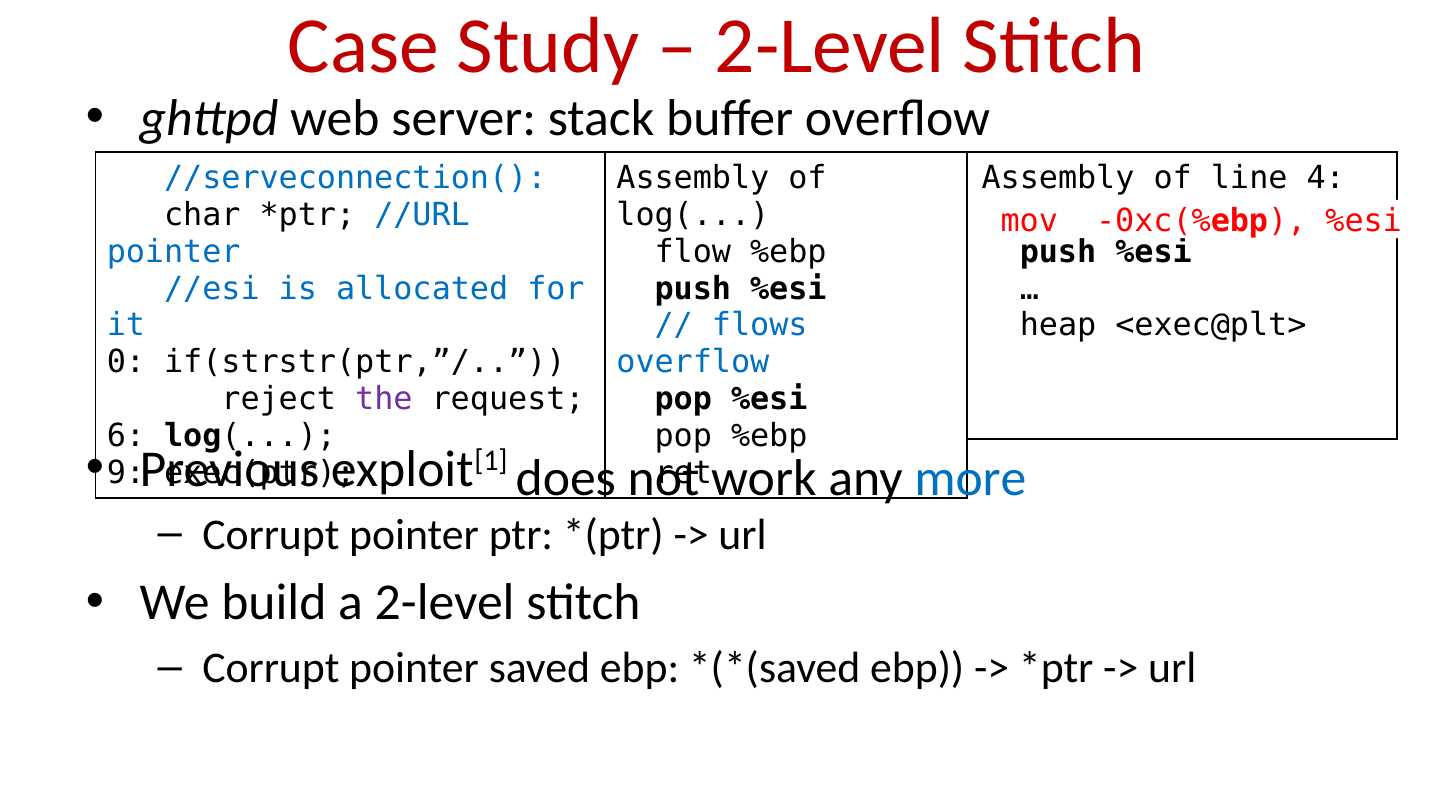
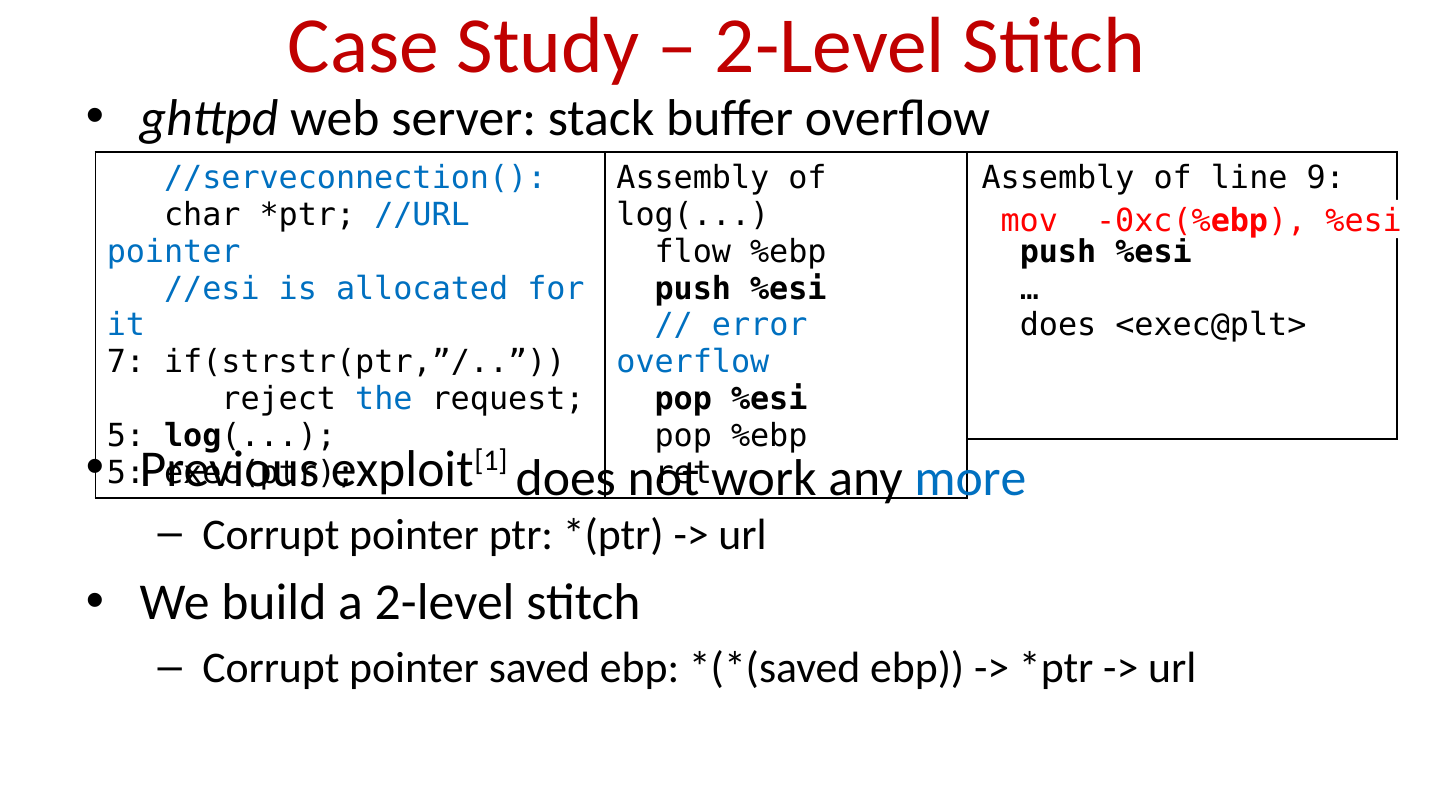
4: 4 -> 9
flows: flows -> error
heap at (1058, 325): heap -> does
0: 0 -> 7
the colour: purple -> blue
6 at (126, 436): 6 -> 5
9 at (126, 473): 9 -> 5
